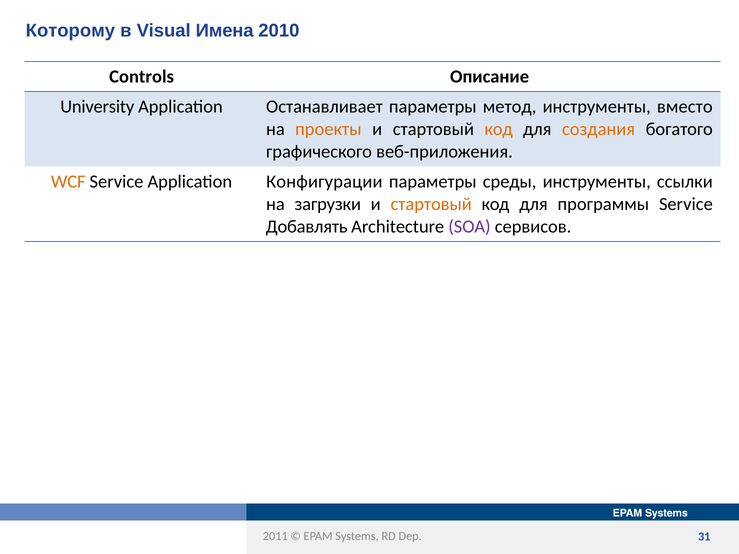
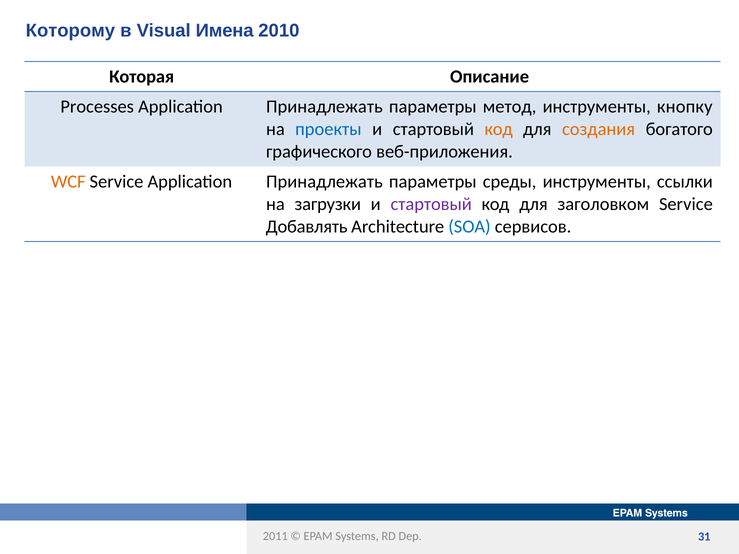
Controls: Controls -> Которая
University: University -> Processes
Останавливает at (324, 107): Останавливает -> Принадлежать
вместо: вместо -> кнопку
проекты colour: orange -> blue
Service Application Конфигурации: Конфигурации -> Принадлежать
стартовый at (431, 204) colour: orange -> purple
программы: программы -> заголовком
SOA colour: purple -> blue
